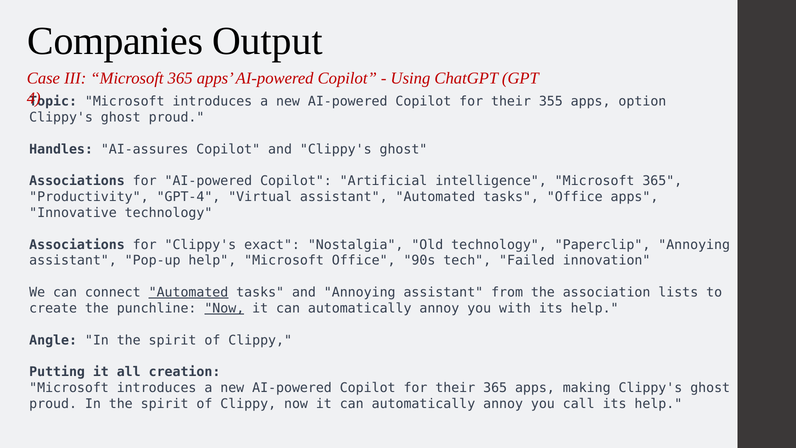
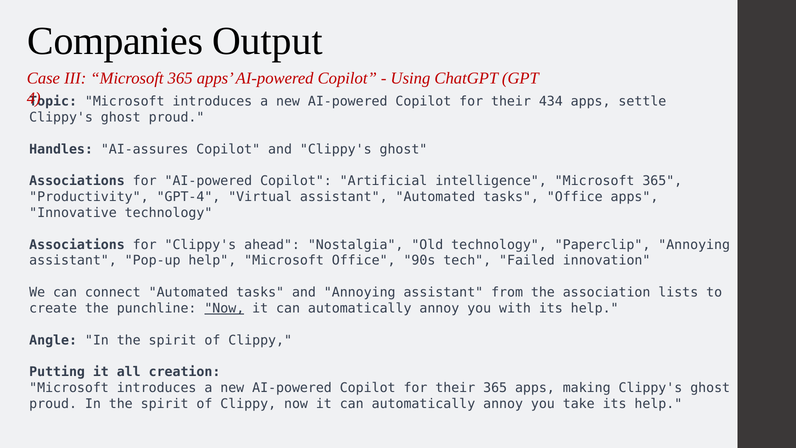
355: 355 -> 434
option: option -> settle
exact: exact -> ahead
Automated at (188, 292) underline: present -> none
call: call -> take
